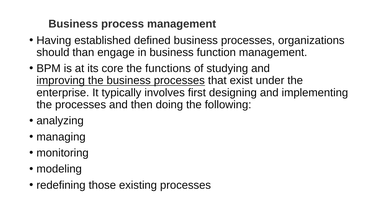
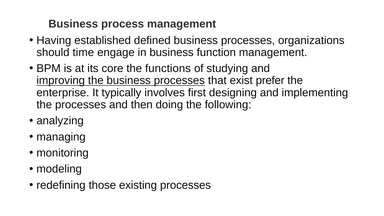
than: than -> time
under: under -> prefer
